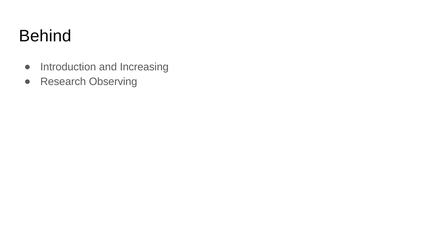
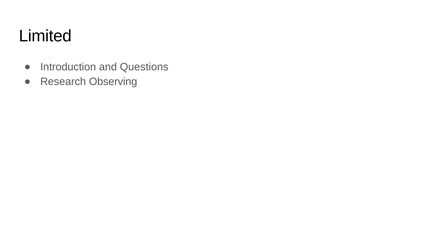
Behind: Behind -> Limited
Increasing: Increasing -> Questions
